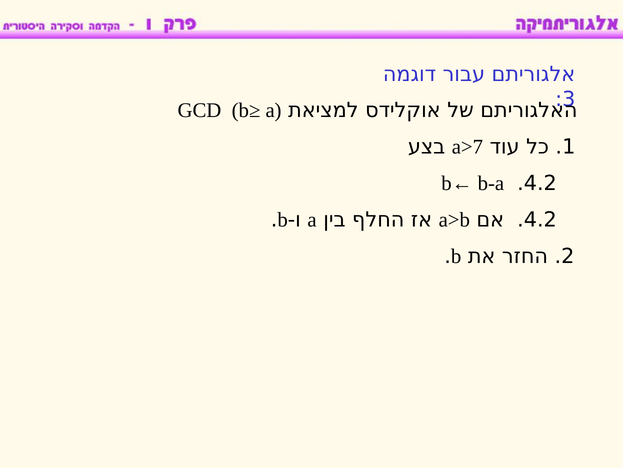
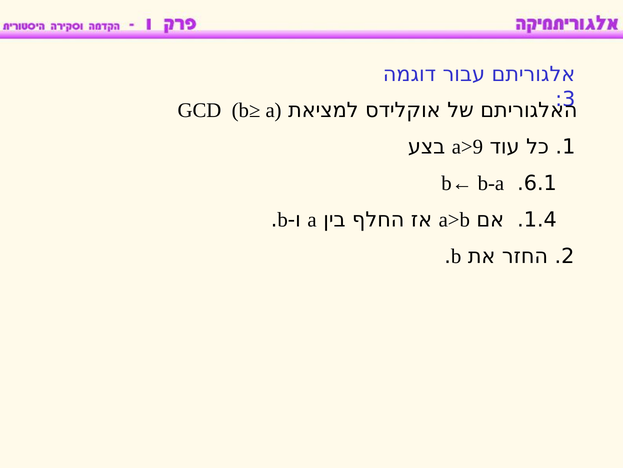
a>7: a>7 -> a>9
4.2 at (540, 183): 4.2 -> 6.1
4.2 at (540, 219): 4.2 -> 1.4
